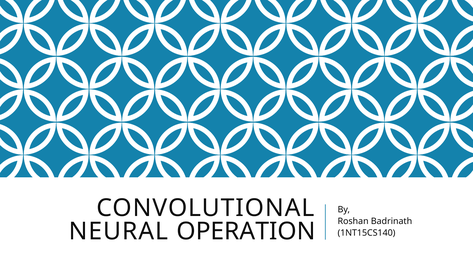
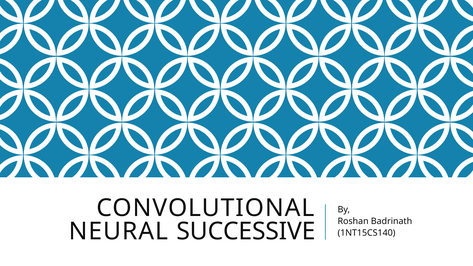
OPERATION: OPERATION -> SUCCESSIVE
